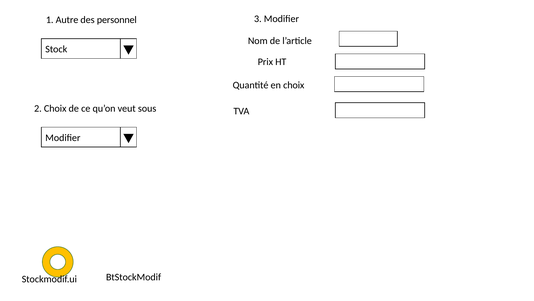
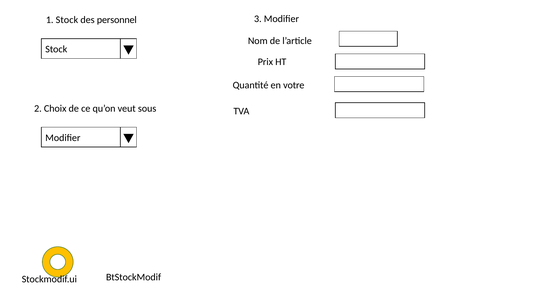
1 Autre: Autre -> Stock
en choix: choix -> votre
